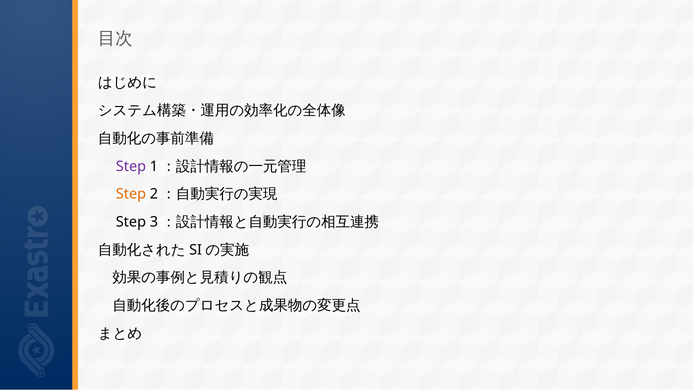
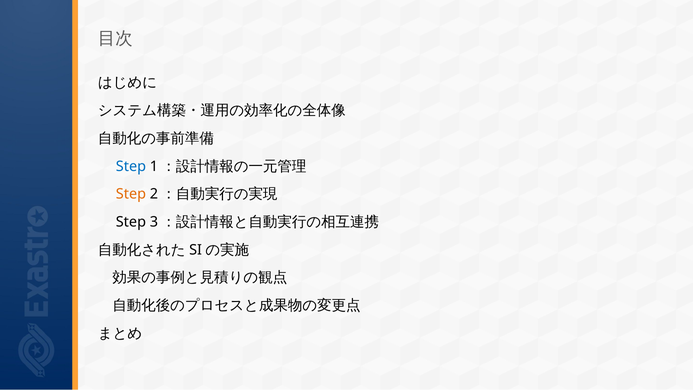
Step at (131, 166) colour: purple -> blue
